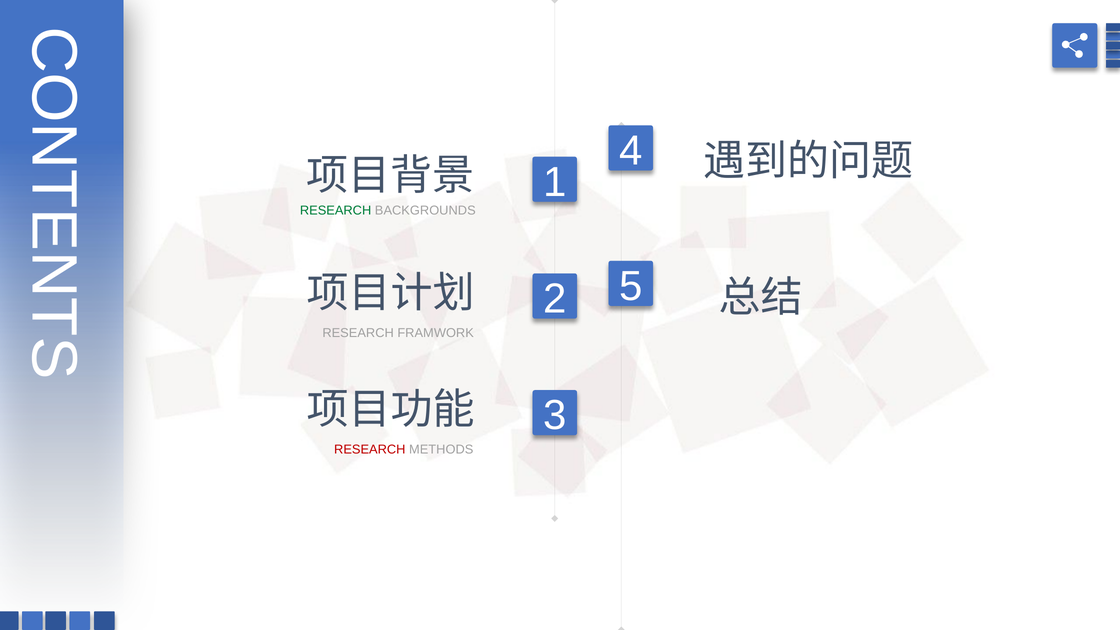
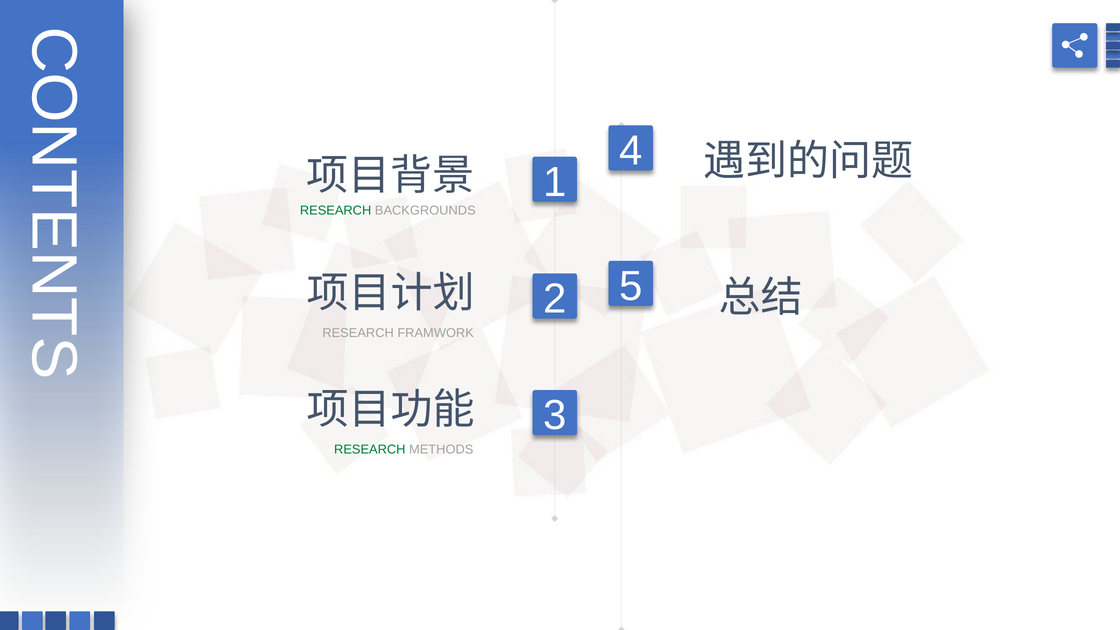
RESEARCH at (370, 450) colour: red -> green
